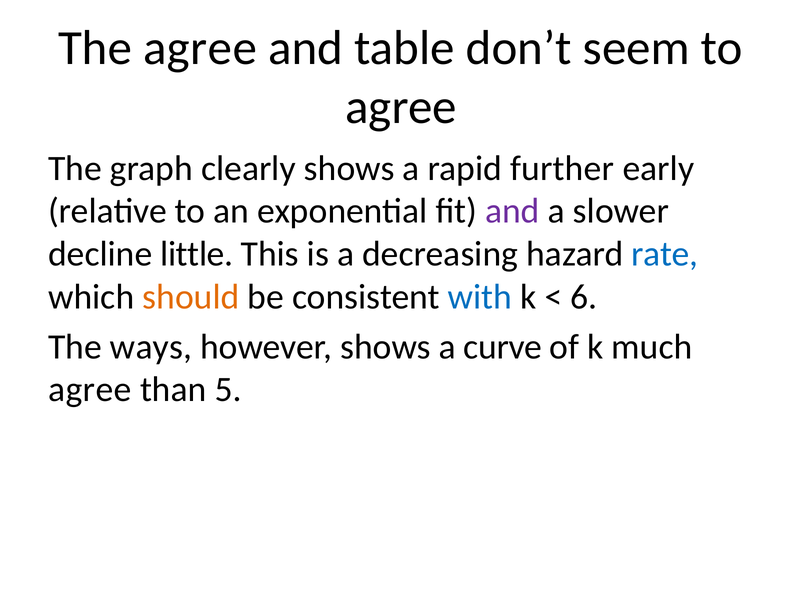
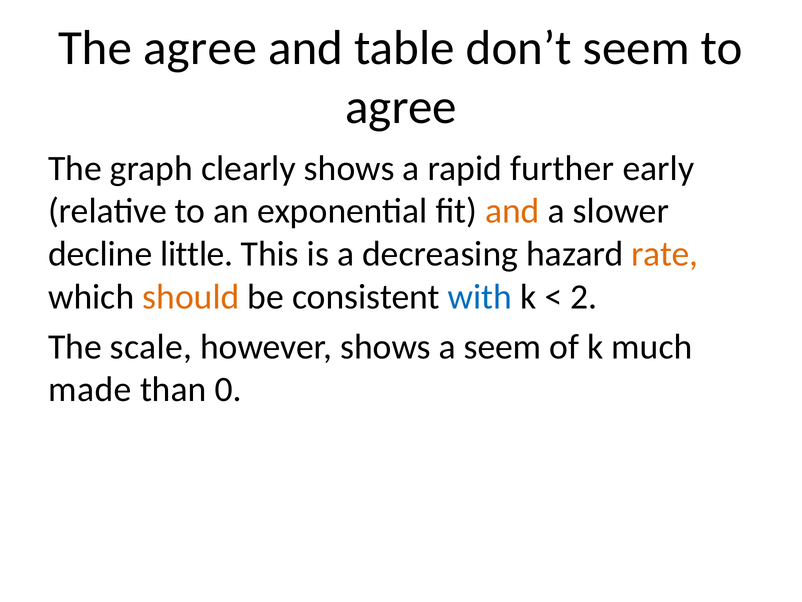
and at (512, 211) colour: purple -> orange
rate colour: blue -> orange
6: 6 -> 2
ways: ways -> scale
a curve: curve -> seem
agree at (90, 389): agree -> made
5: 5 -> 0
